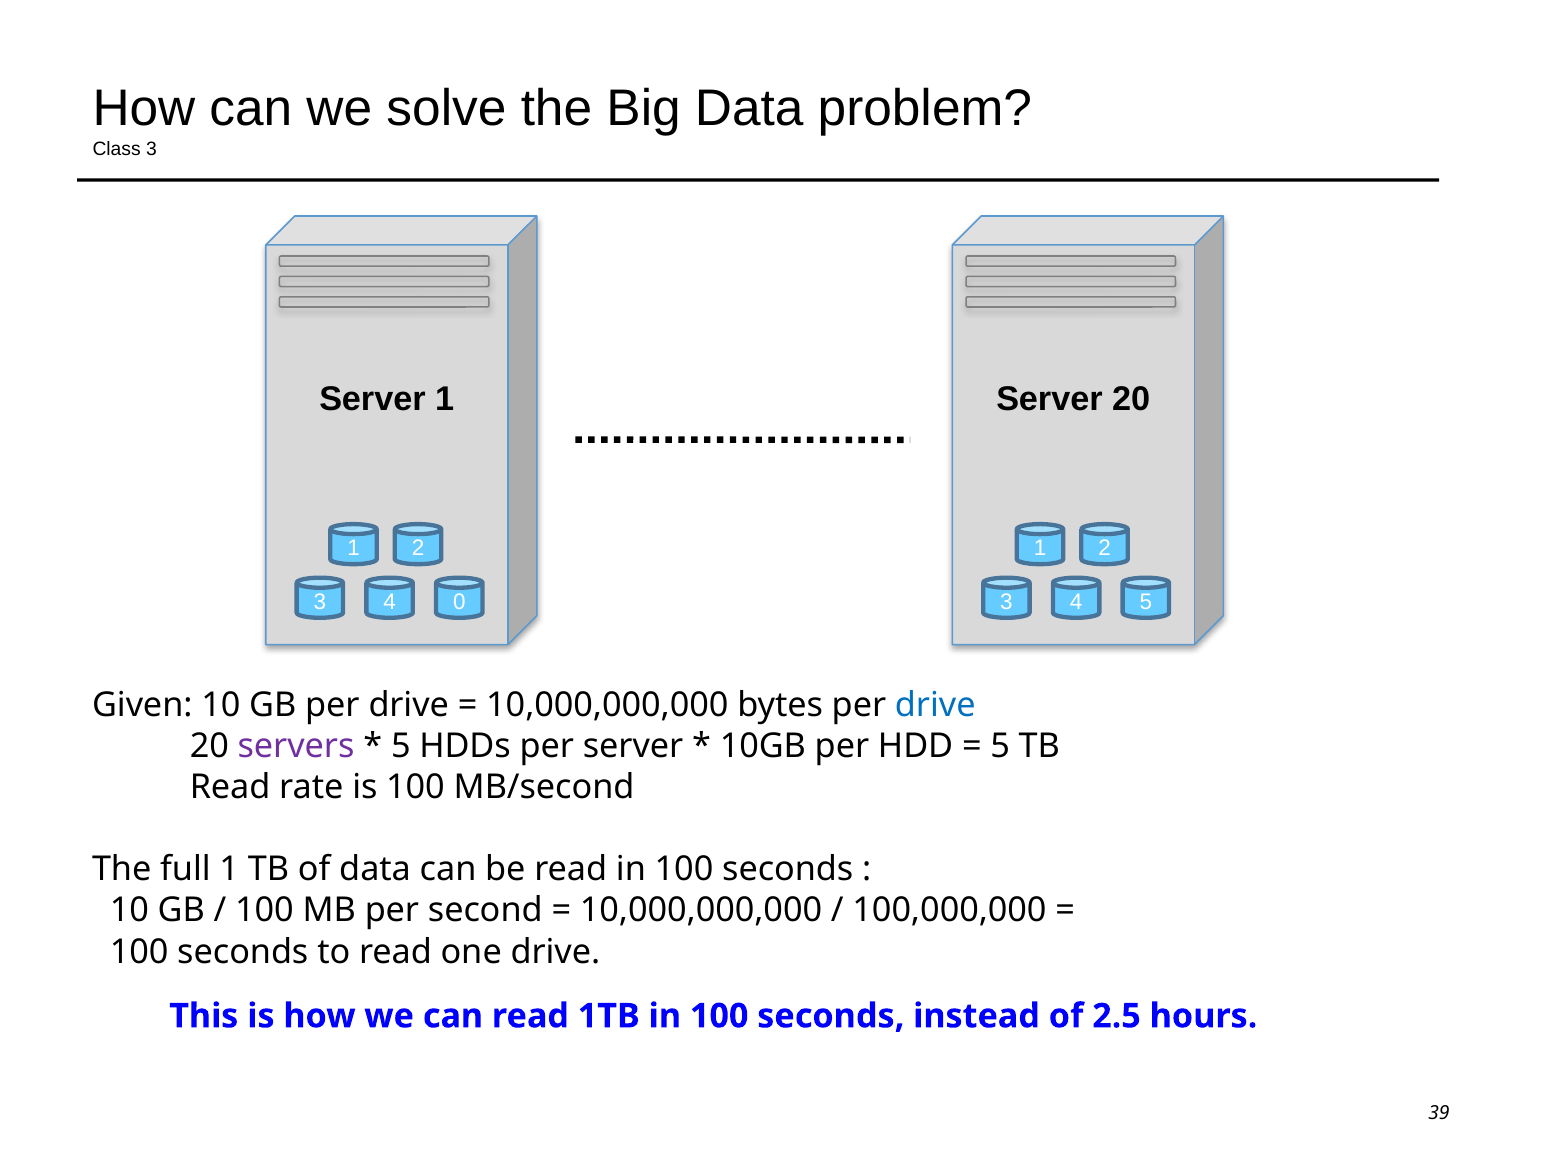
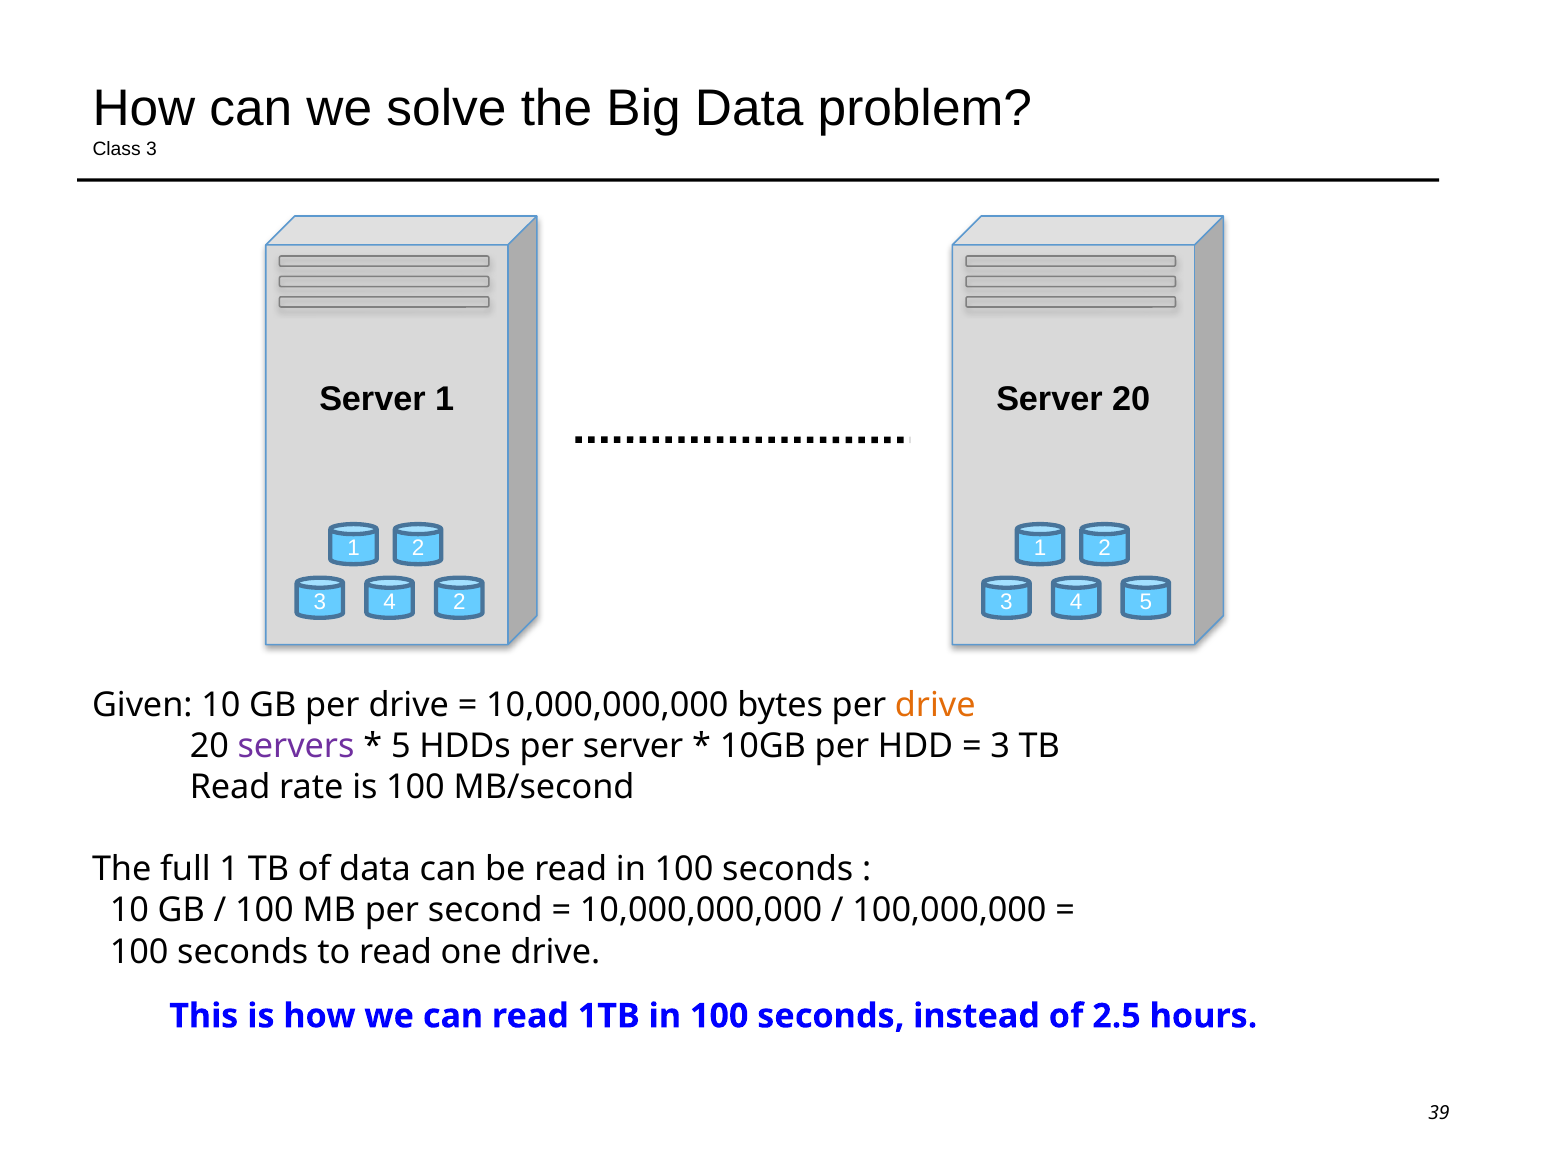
4 0: 0 -> 2
drive at (935, 705) colour: blue -> orange
5 at (1000, 746): 5 -> 3
